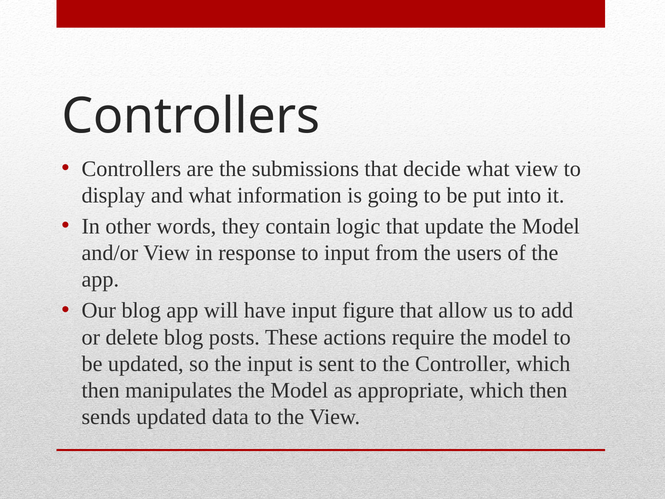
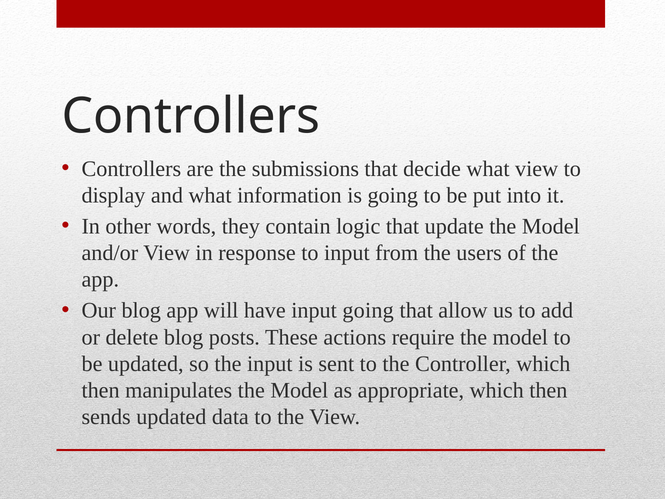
input figure: figure -> going
